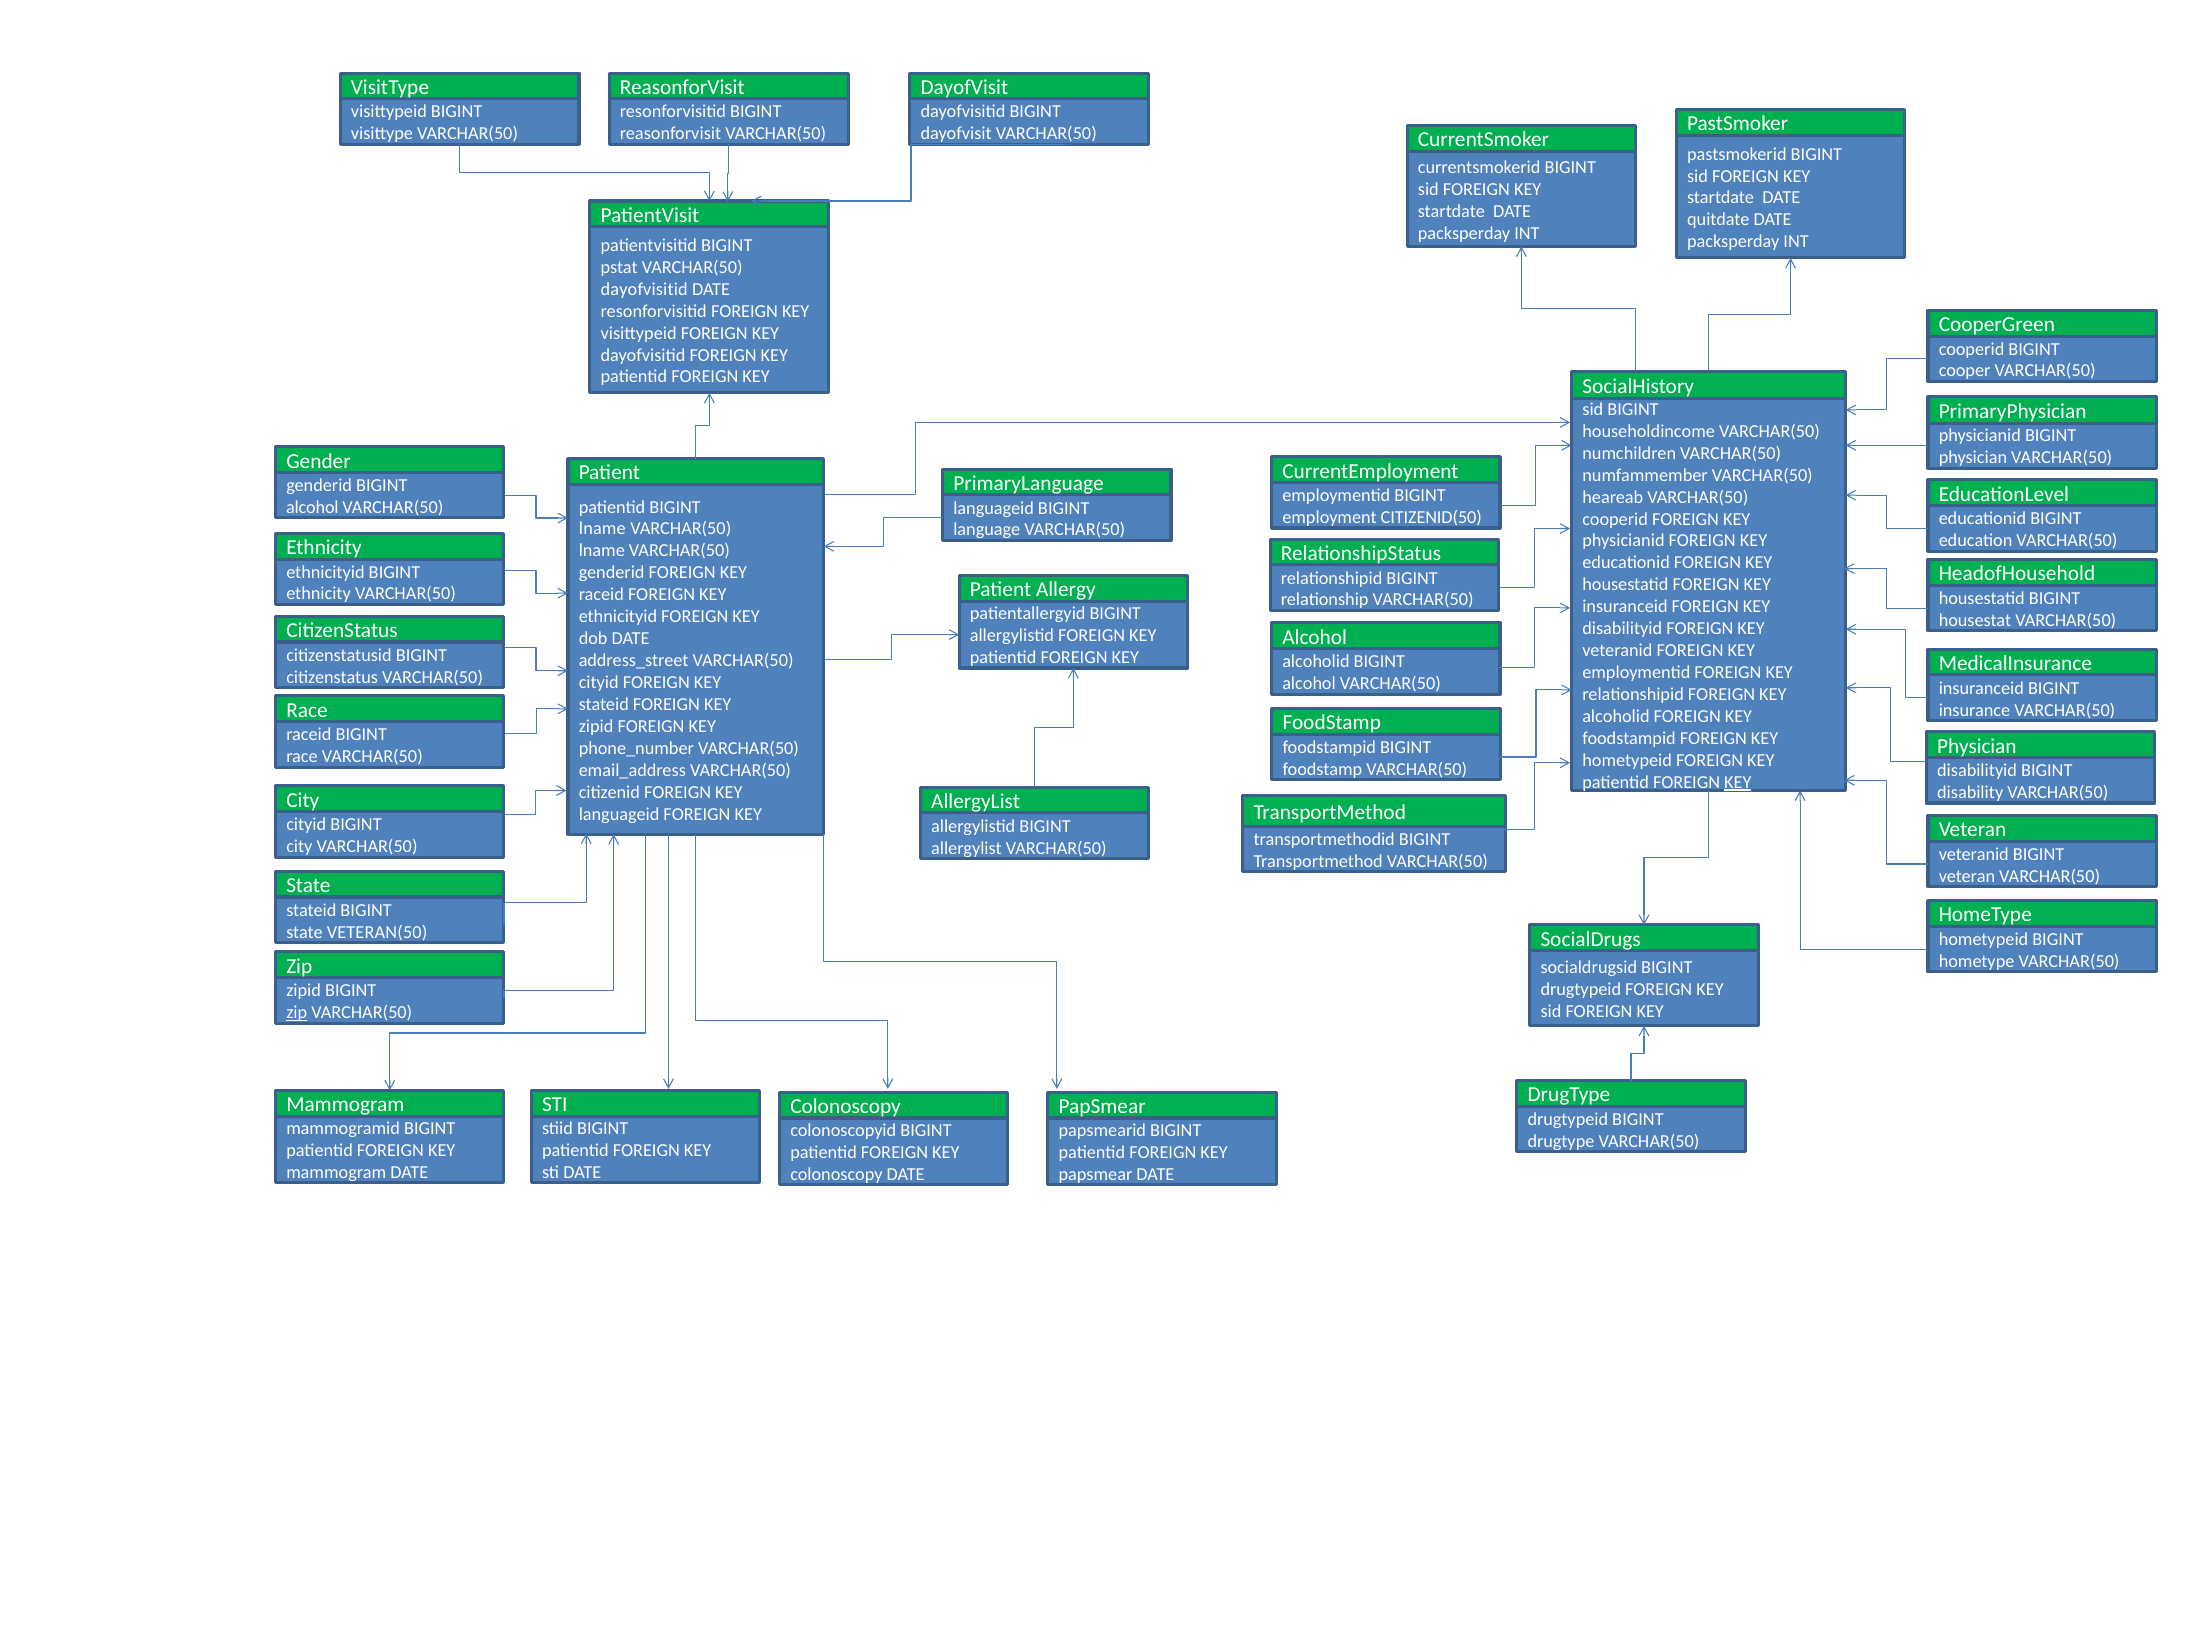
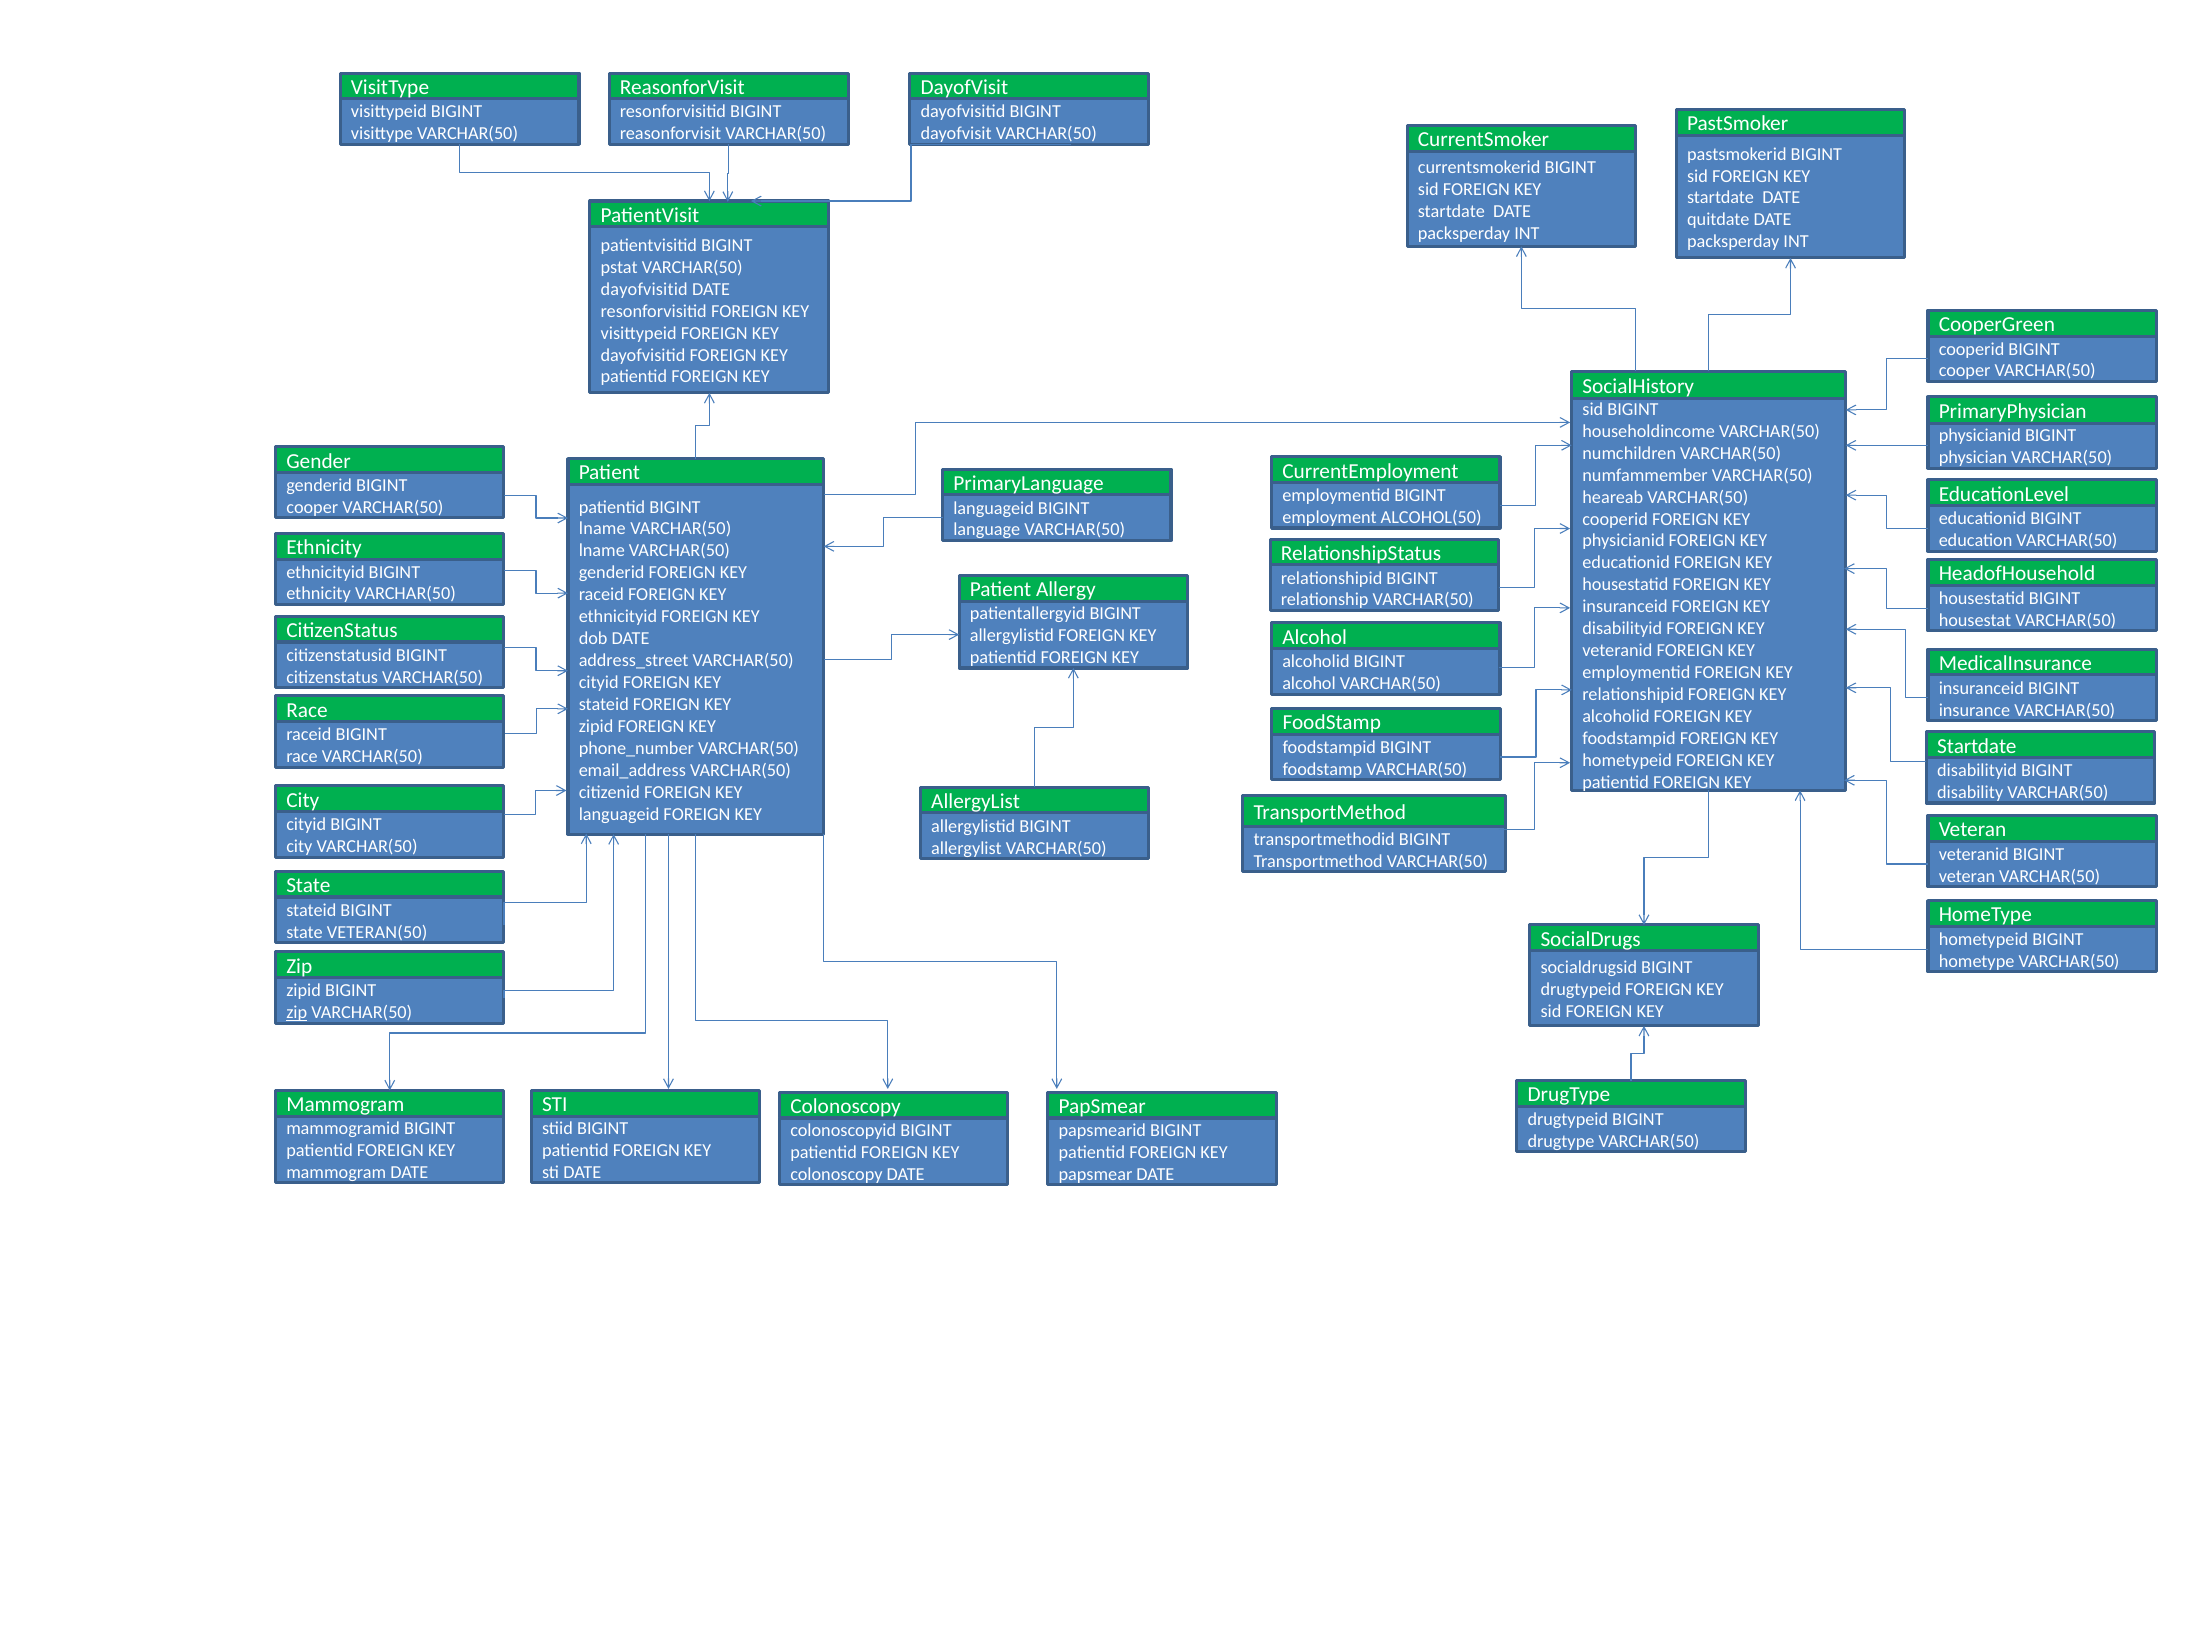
alcohol at (312, 507): alcohol -> cooper
CITIZENID(50: CITIZENID(50 -> ALCOHOL(50
Physician at (1977, 746): Physician -> Startdate
KEY at (1738, 782) underline: present -> none
